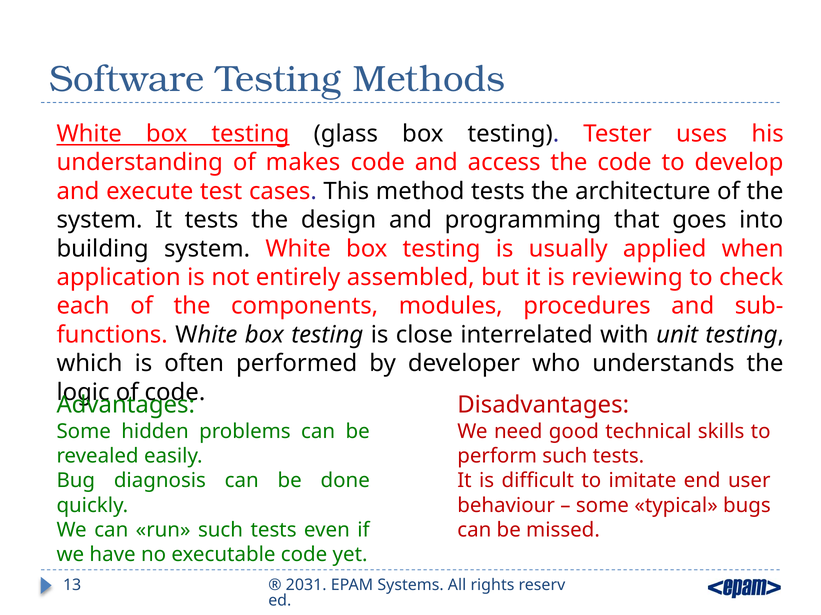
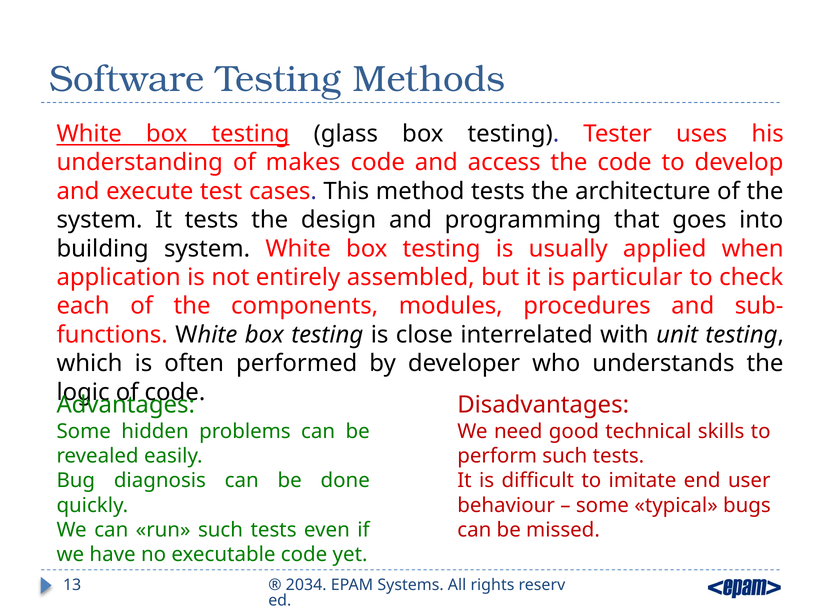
reviewing: reviewing -> particular
2031: 2031 -> 2034
